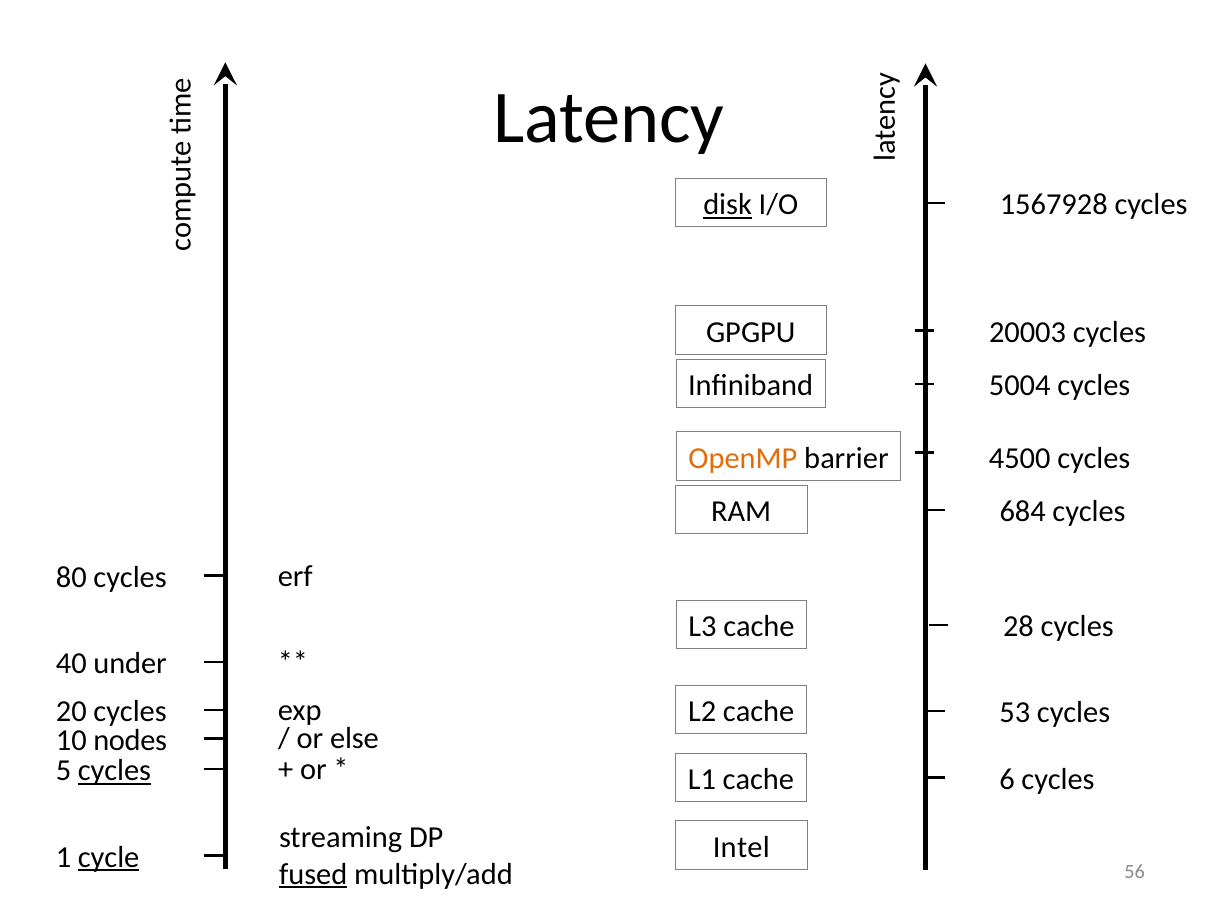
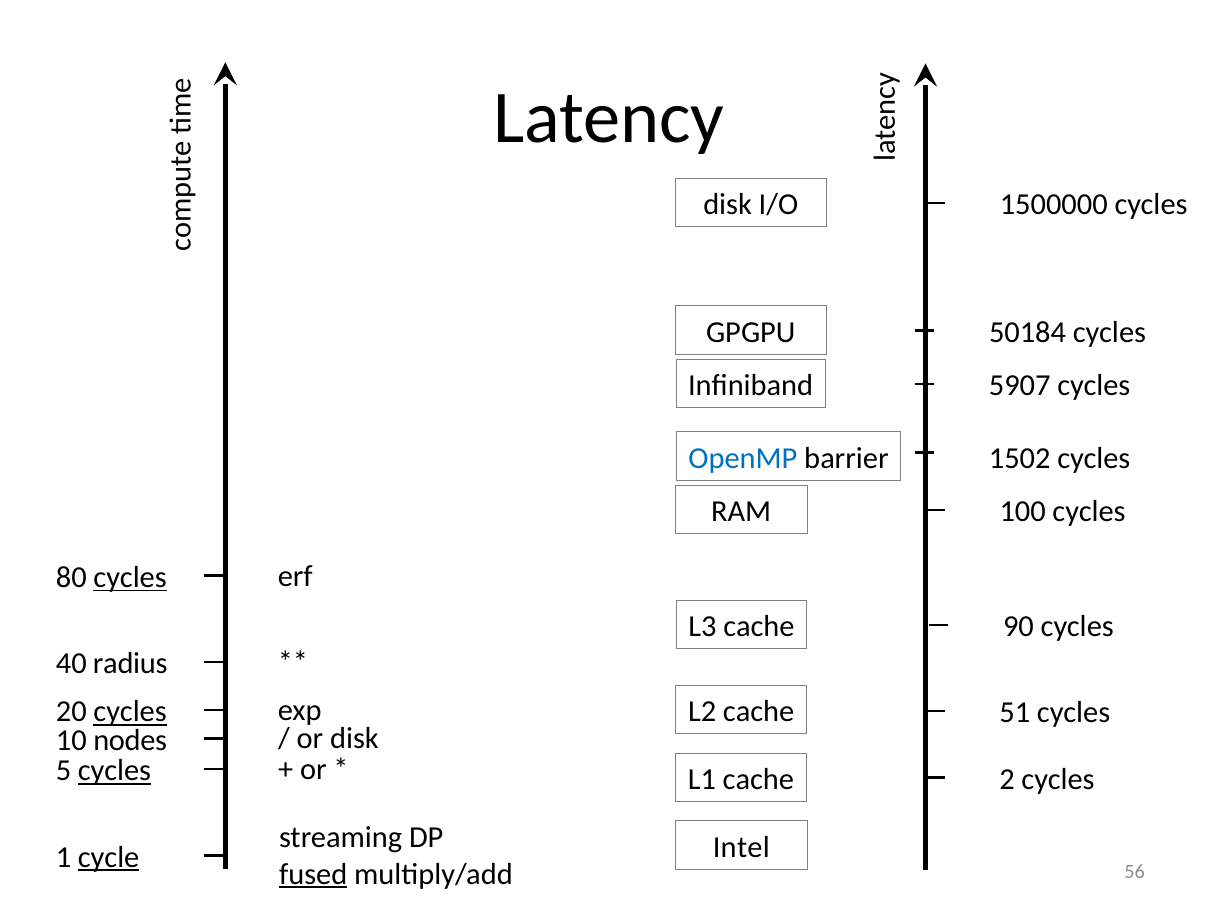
disk at (728, 205) underline: present -> none
1567928: 1567928 -> 1500000
20003: 20003 -> 50184
5004: 5004 -> 5907
OpenMP colour: orange -> blue
4500: 4500 -> 1502
684: 684 -> 100
cycles at (130, 578) underline: none -> present
28: 28 -> 90
under: under -> radius
cycles at (130, 712) underline: none -> present
53: 53 -> 51
or else: else -> disk
6: 6 -> 2
